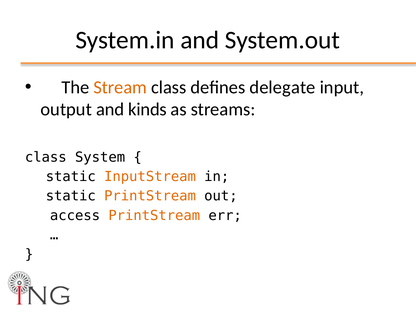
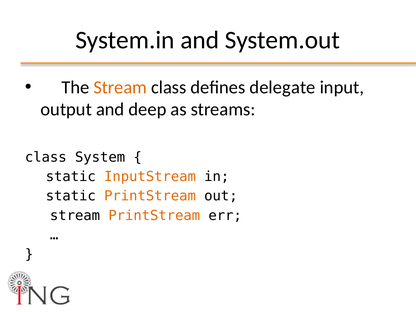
kinds: kinds -> deep
access at (75, 215): access -> stream
